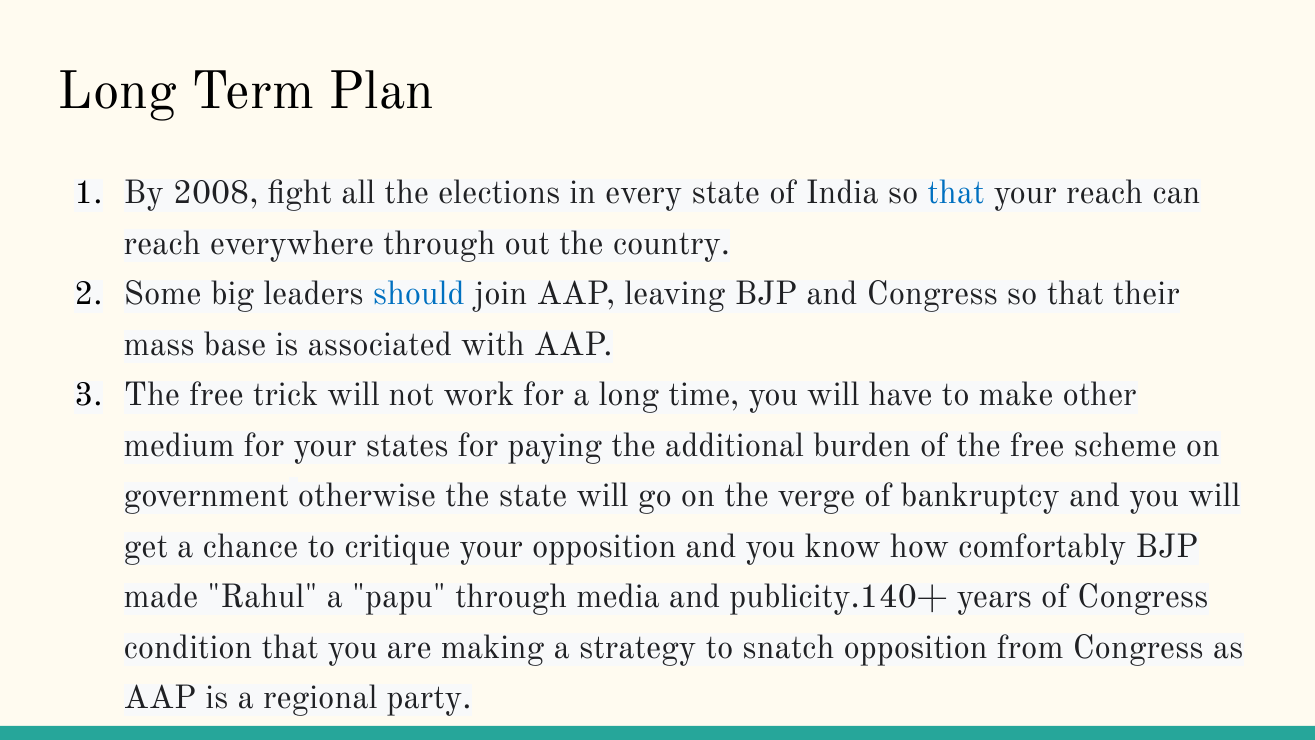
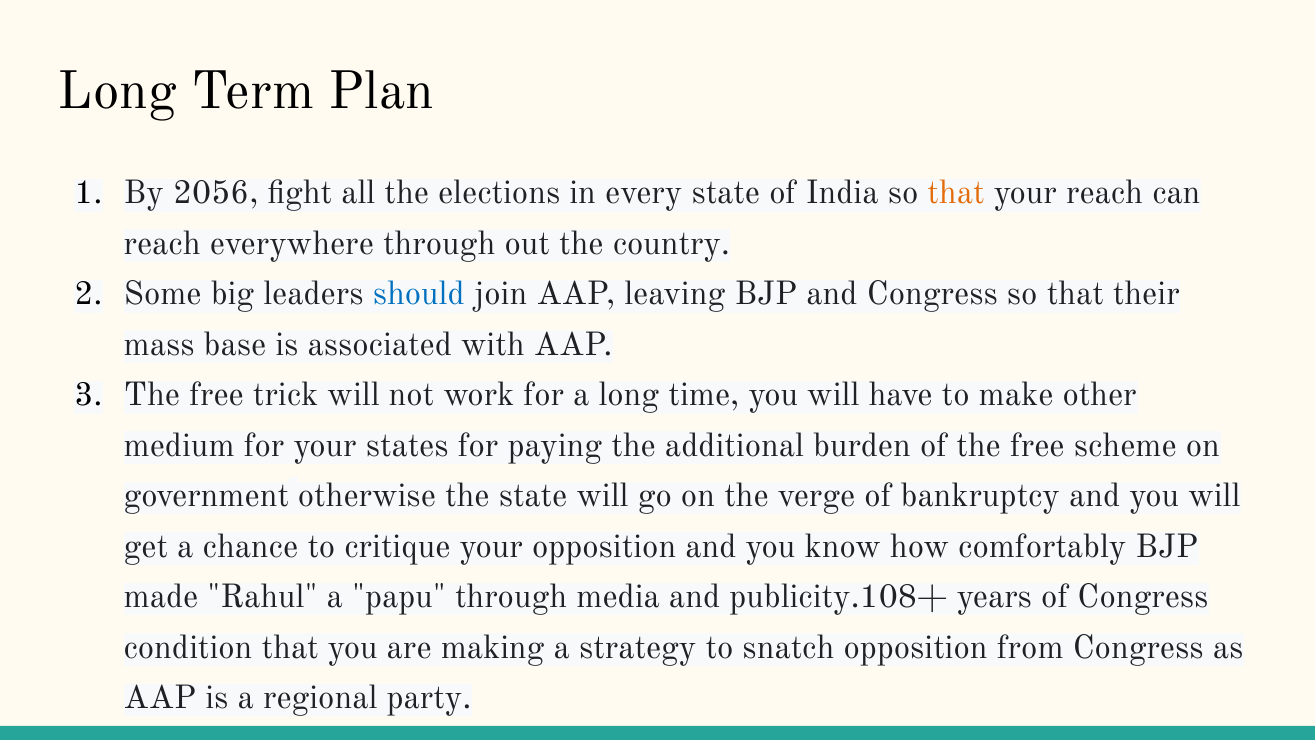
2008: 2008 -> 2056
that at (956, 193) colour: blue -> orange
publicity.140+: publicity.140+ -> publicity.108+
